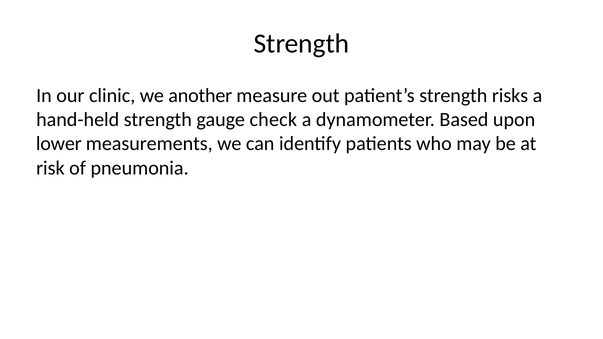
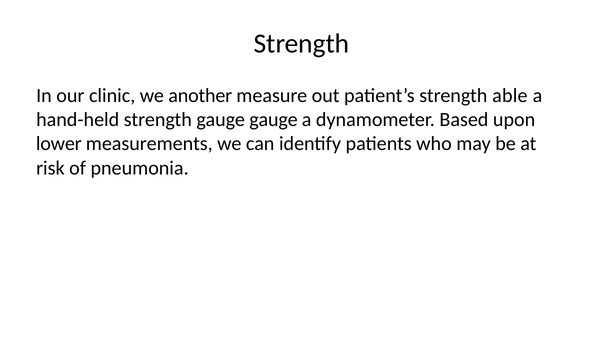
risks: risks -> able
gauge check: check -> gauge
